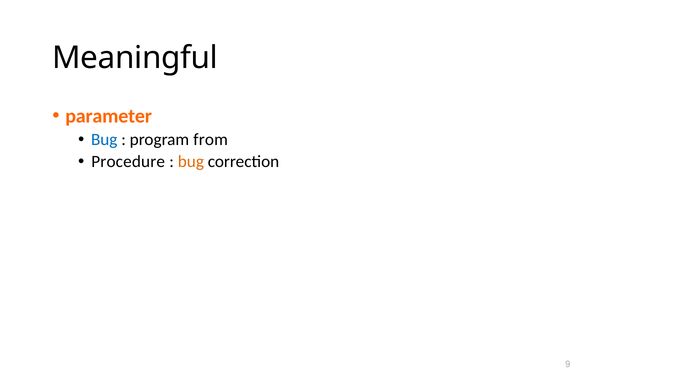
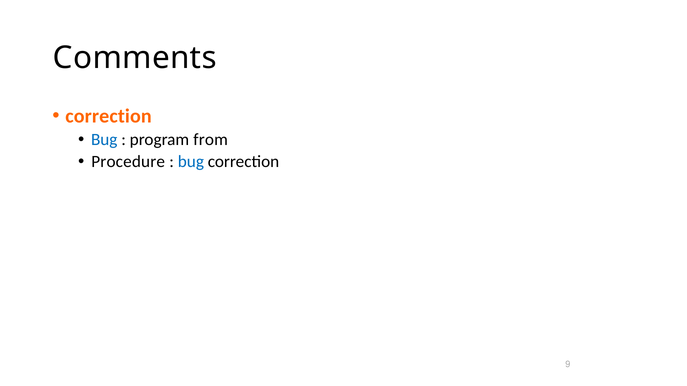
Meaningful: Meaningful -> Comments
parameter at (109, 116): parameter -> correction
bug at (191, 162) colour: orange -> blue
